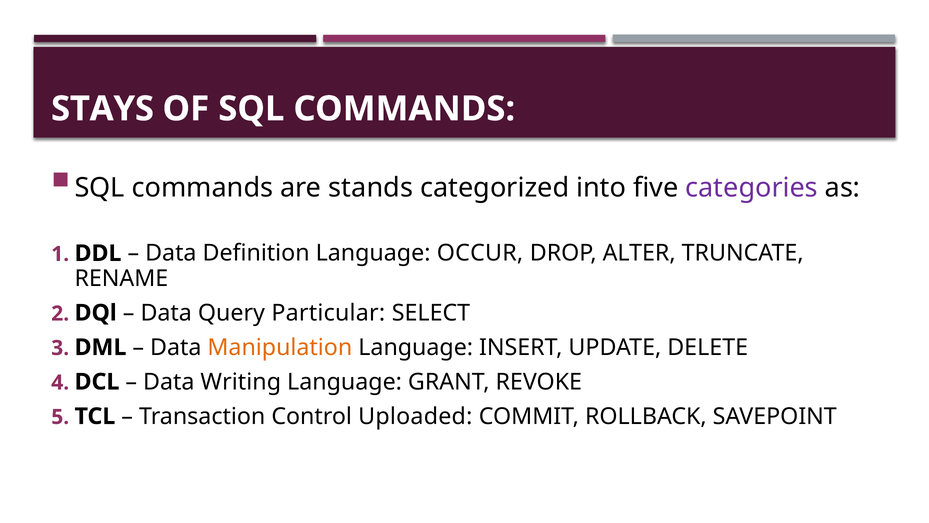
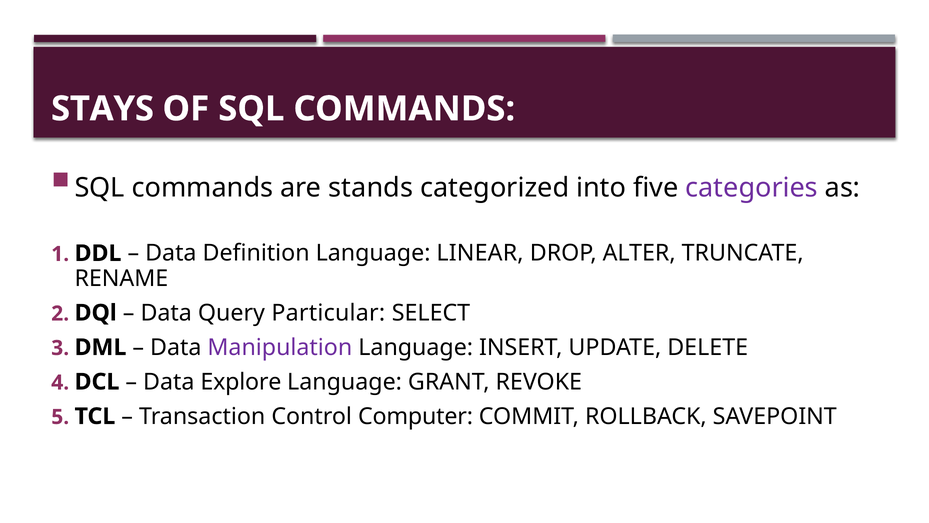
OCCUR: OCCUR -> LINEAR
Manipulation colour: orange -> purple
Writing: Writing -> Explore
Uploaded: Uploaded -> Computer
